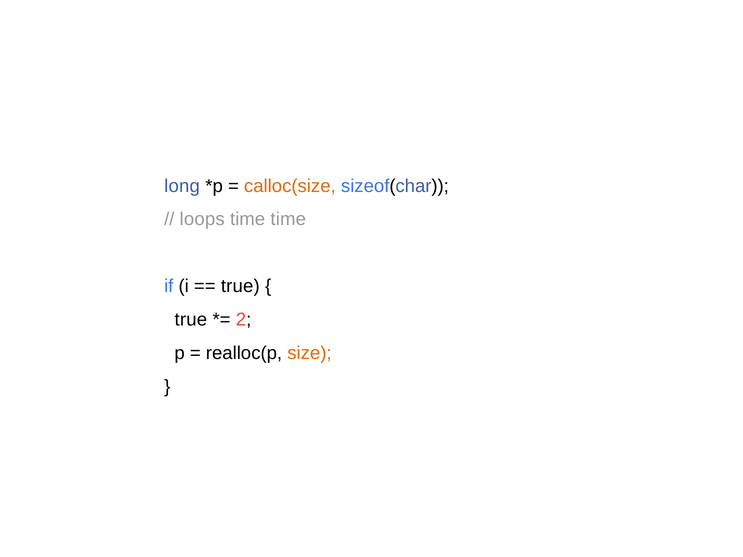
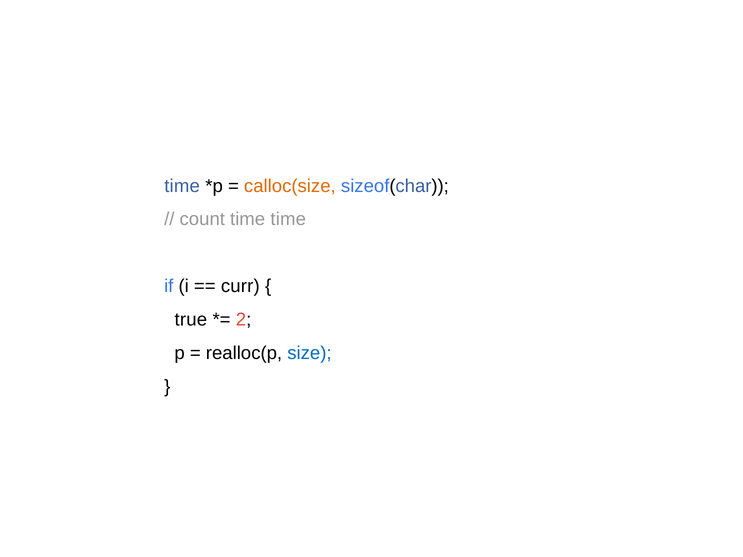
long at (182, 186): long -> time
loops: loops -> count
true at (240, 286): true -> curr
size colour: orange -> blue
